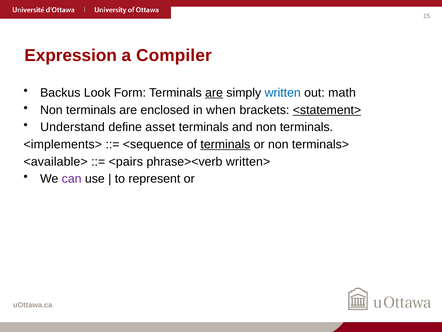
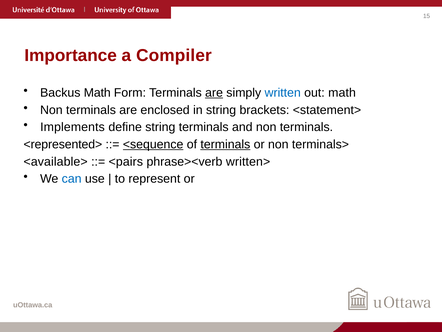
Expression: Expression -> Importance
Backus Look: Look -> Math
in when: when -> string
<statement> underline: present -> none
Understand: Understand -> Implements
define asset: asset -> string
<implements>: <implements> -> <represented>
<sequence underline: none -> present
can colour: purple -> blue
